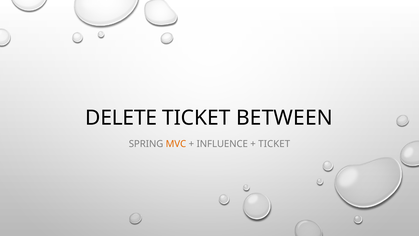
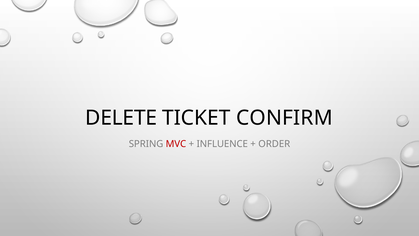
BETWEEN: BETWEEN -> CONFIRM
MVC colour: orange -> red
TICKET at (274, 144): TICKET -> ORDER
